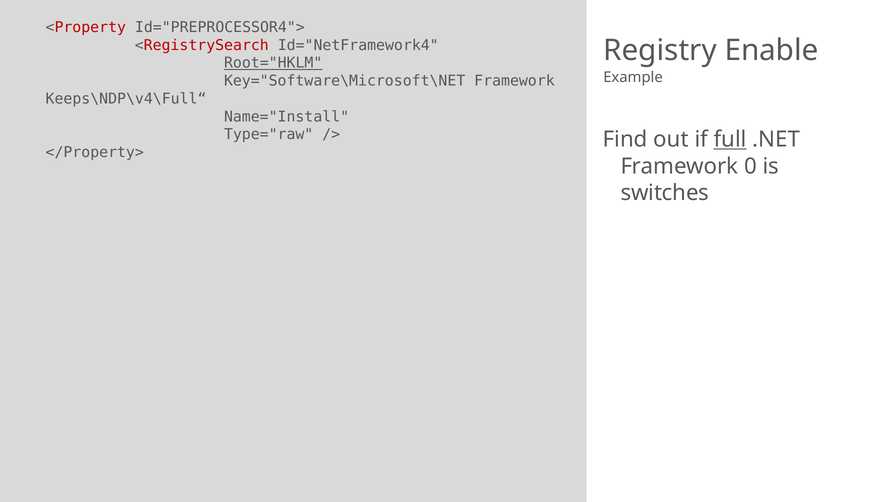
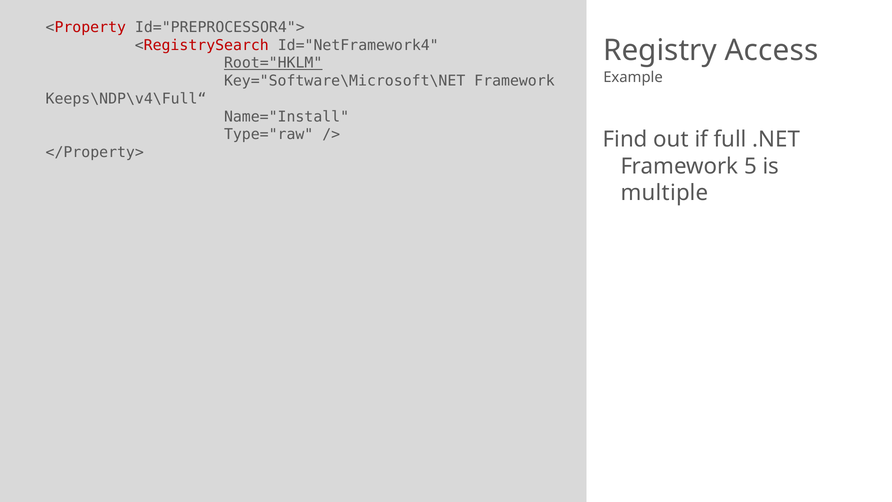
Enable: Enable -> Access
full underline: present -> none
0: 0 -> 5
switches: switches -> multiple
